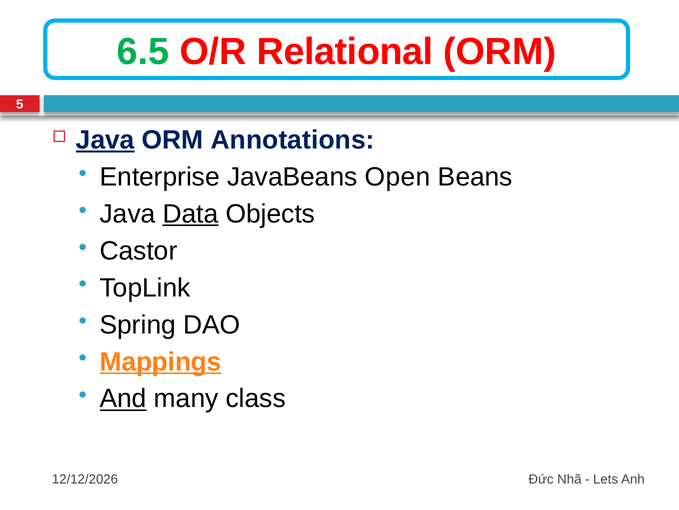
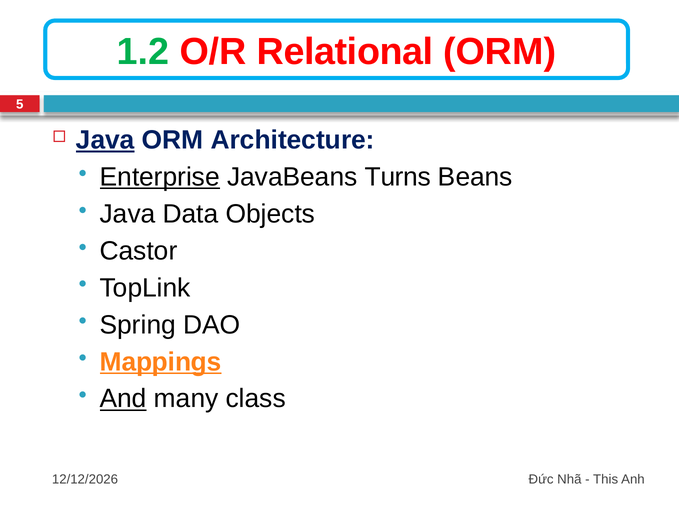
6.5: 6.5 -> 1.2
Annotations: Annotations -> Architecture
Enterprise underline: none -> present
Open: Open -> Turns
Data underline: present -> none
Lets: Lets -> This
